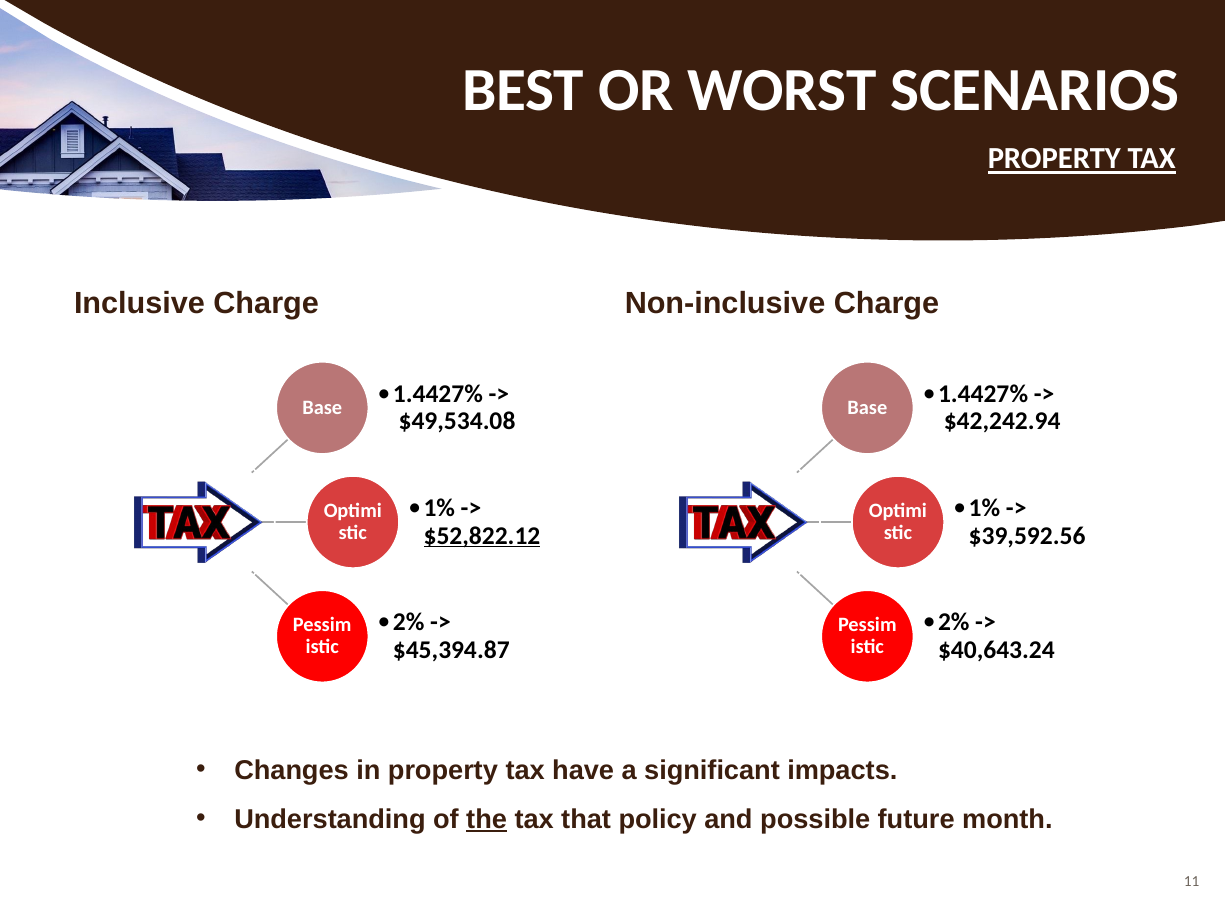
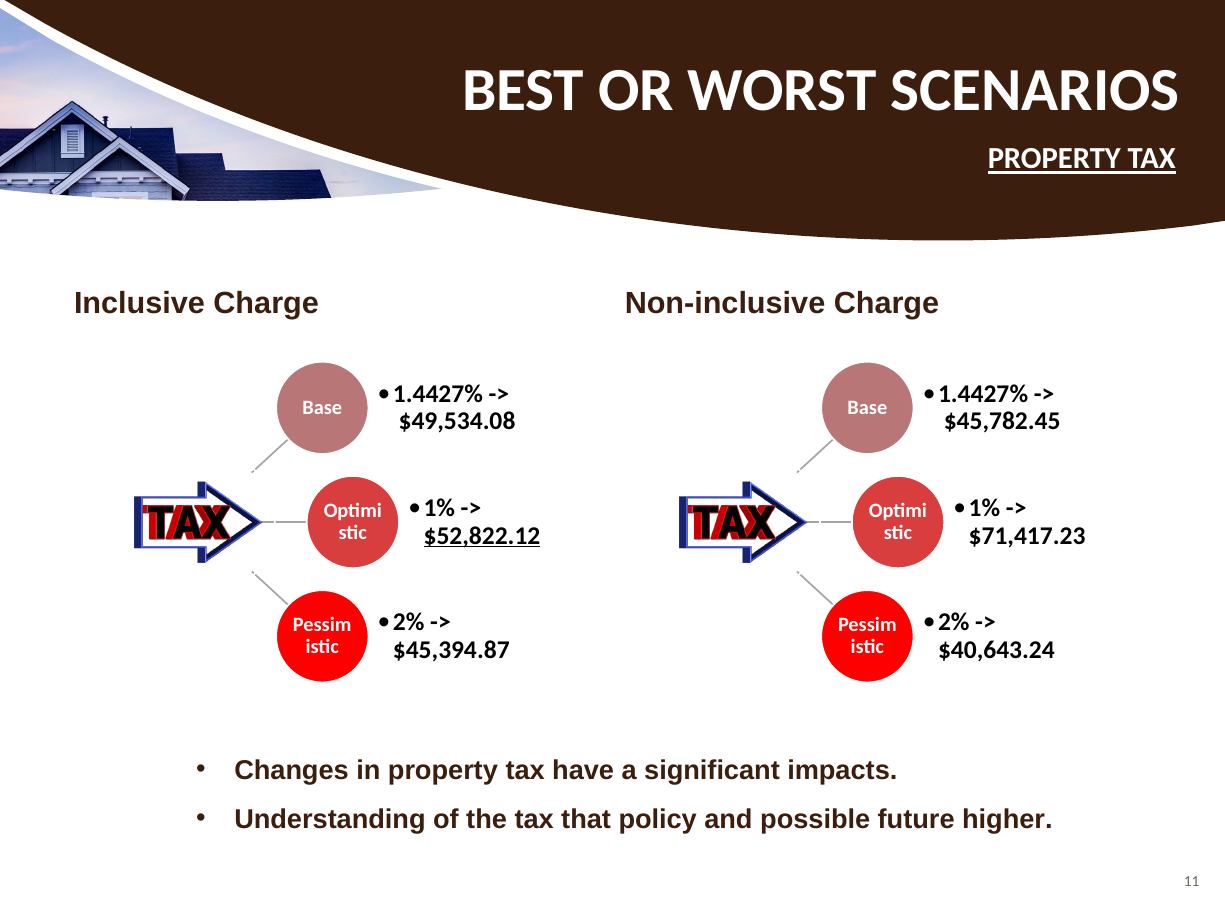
$42,242.94: $42,242.94 -> $45,782.45
$39,592.56: $39,592.56 -> $71,417.23
the underline: present -> none
month: month -> higher
